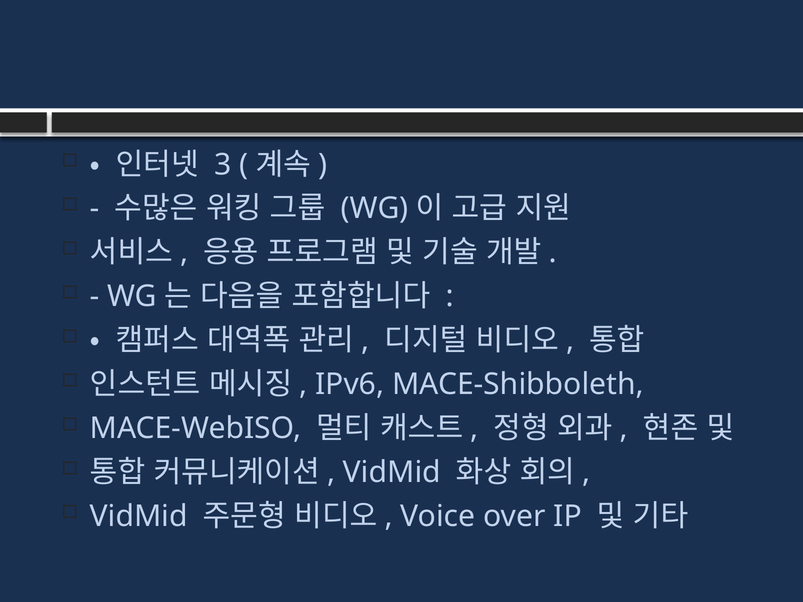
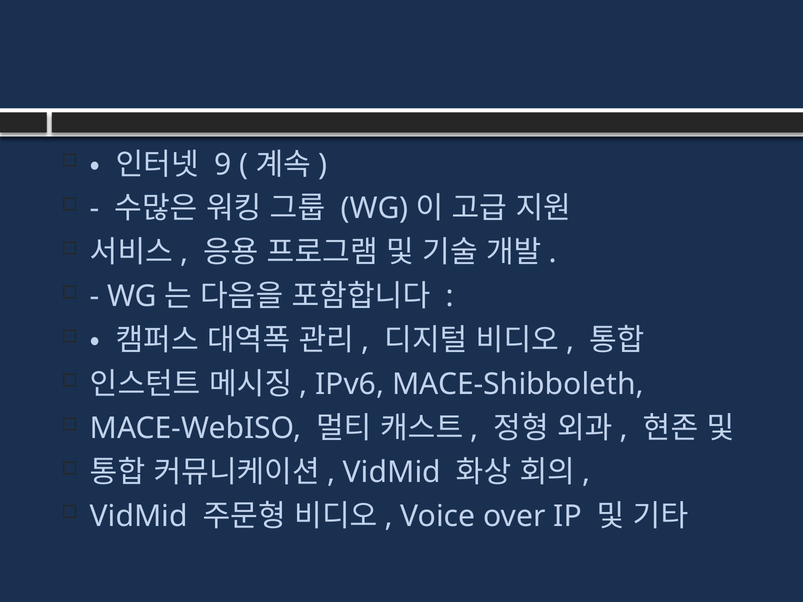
3: 3 -> 9
